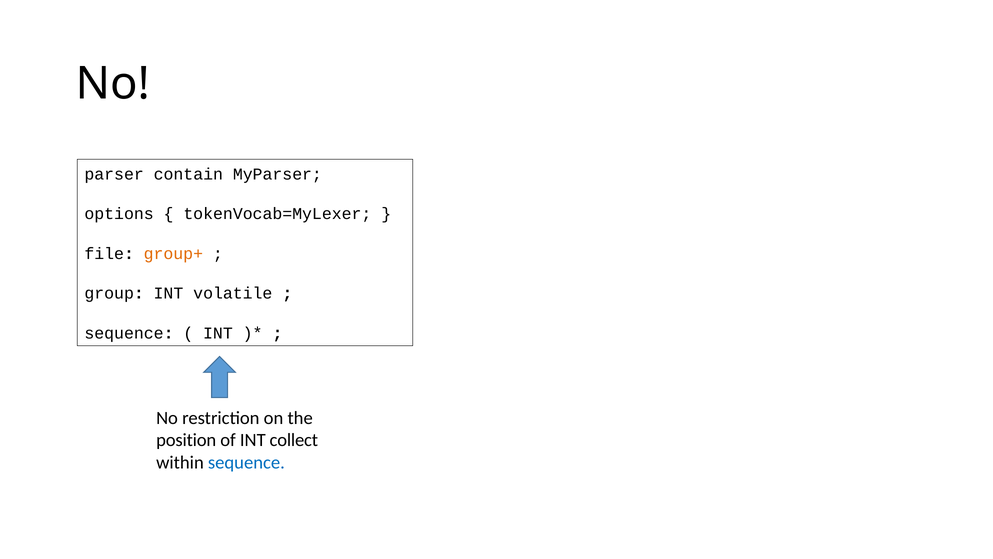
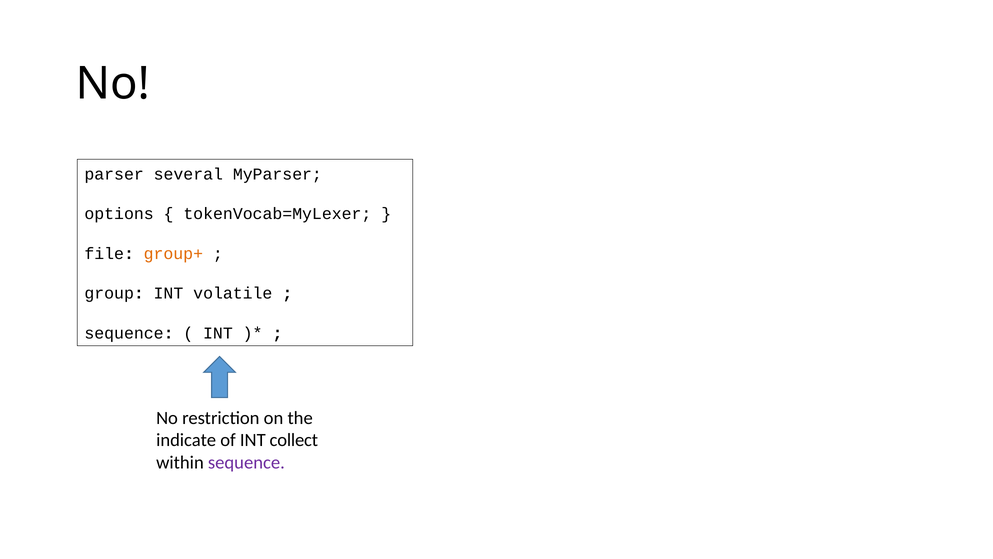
contain: contain -> several
position: position -> indicate
sequence at (246, 462) colour: blue -> purple
